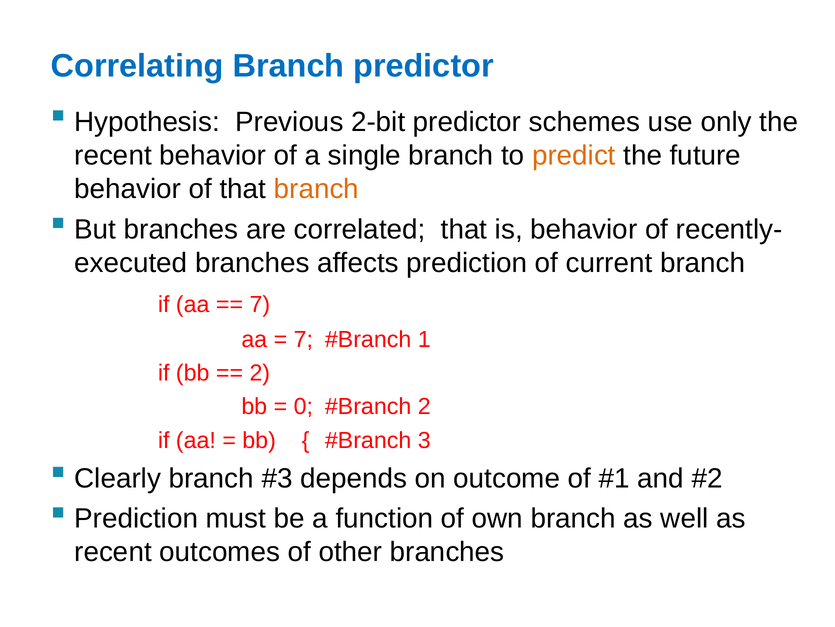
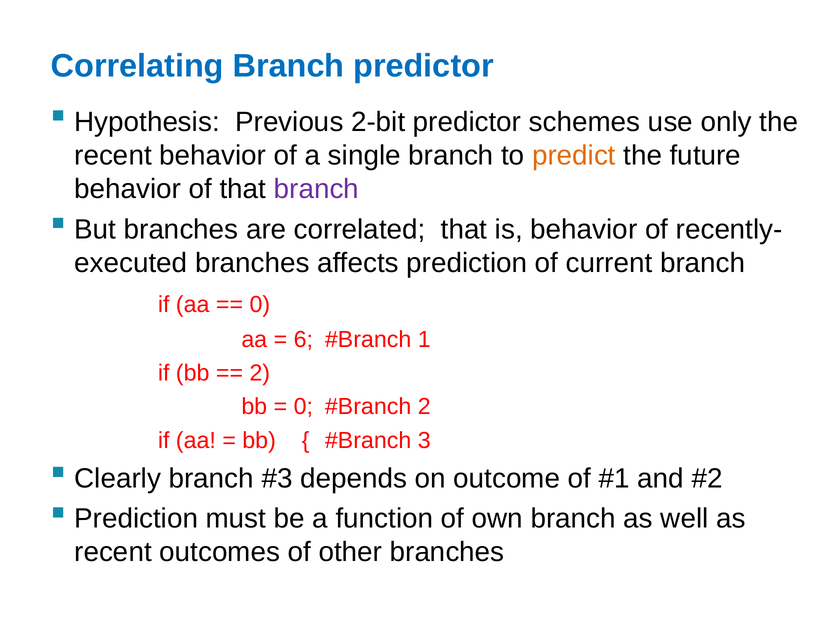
branch at (316, 189) colour: orange -> purple
7 at (260, 304): 7 -> 0
7 at (303, 339): 7 -> 6
